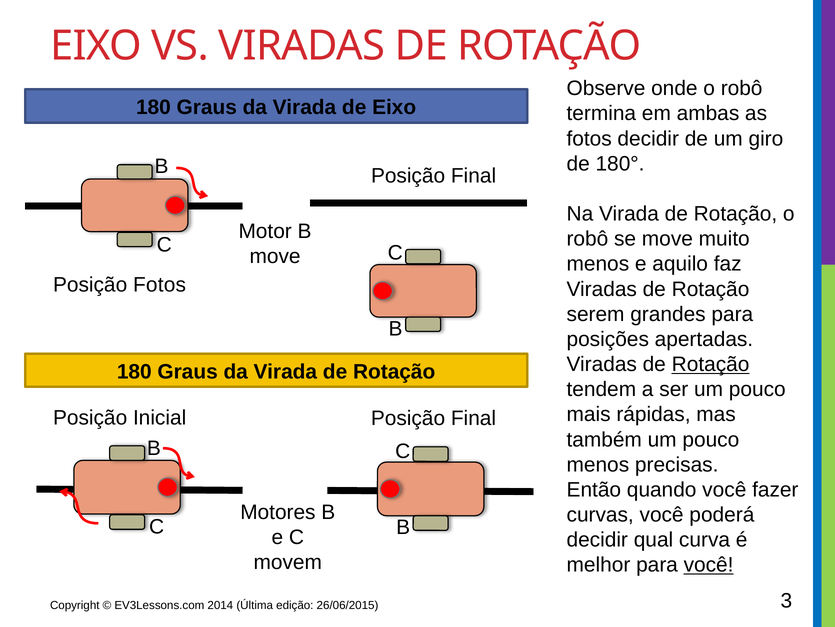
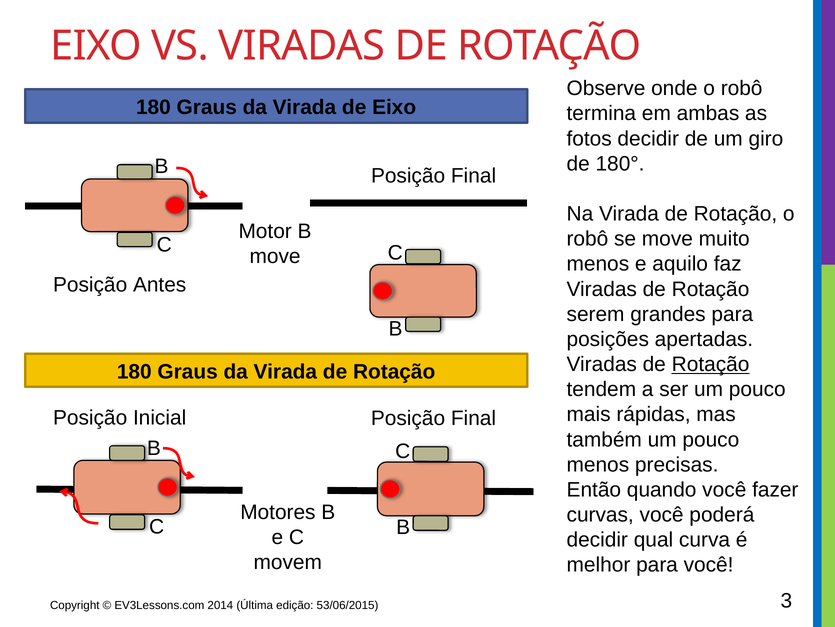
Posição Fotos: Fotos -> Antes
você at (709, 564) underline: present -> none
26/06/2015: 26/06/2015 -> 53/06/2015
